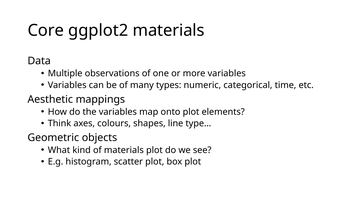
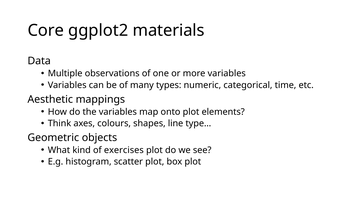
of materials: materials -> exercises
